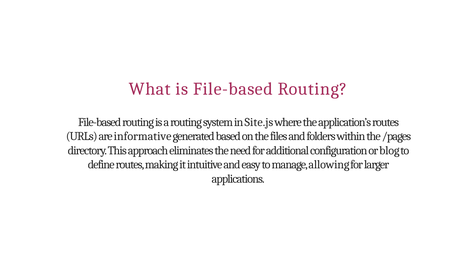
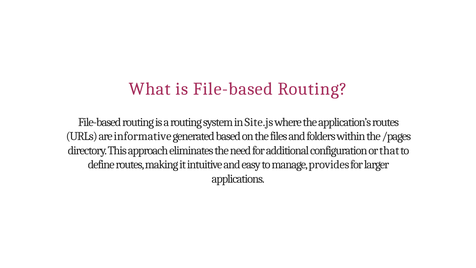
blog: blog -> that
allowing: allowing -> provides
